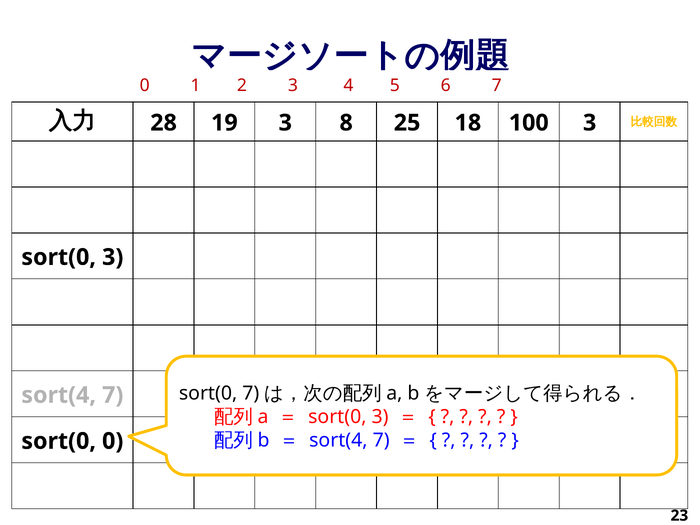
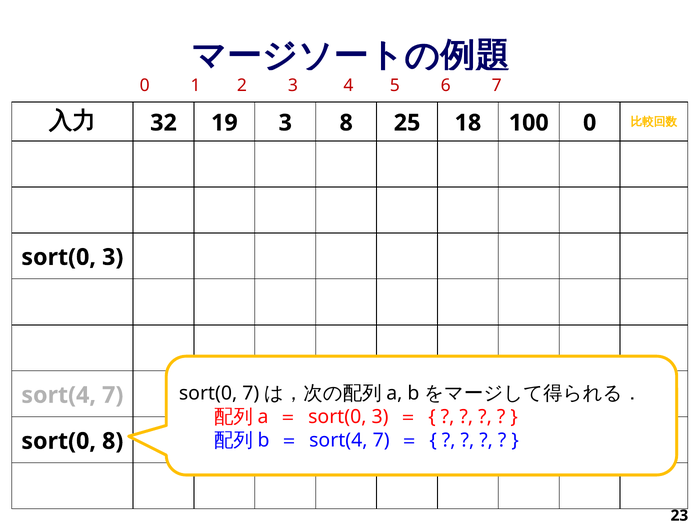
28: 28 -> 32
100 3: 3 -> 0
sort(0 0: 0 -> 8
